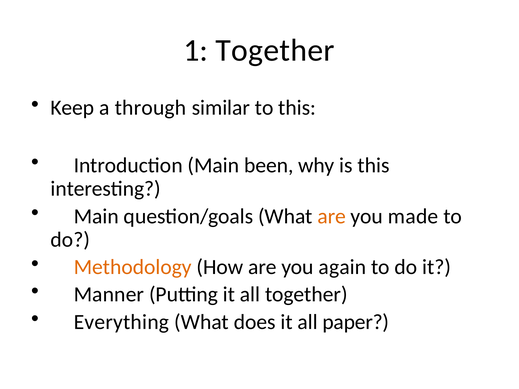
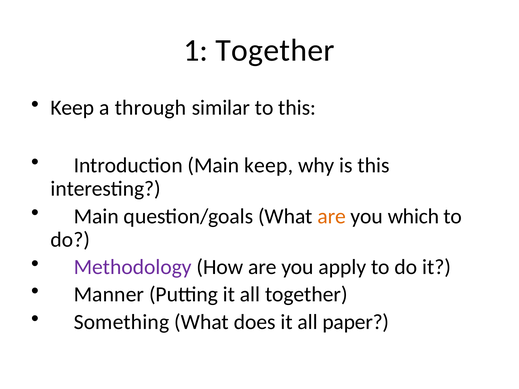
Main been: been -> keep
made: made -> which
Methodology colour: orange -> purple
again: again -> apply
Everything: Everything -> Something
